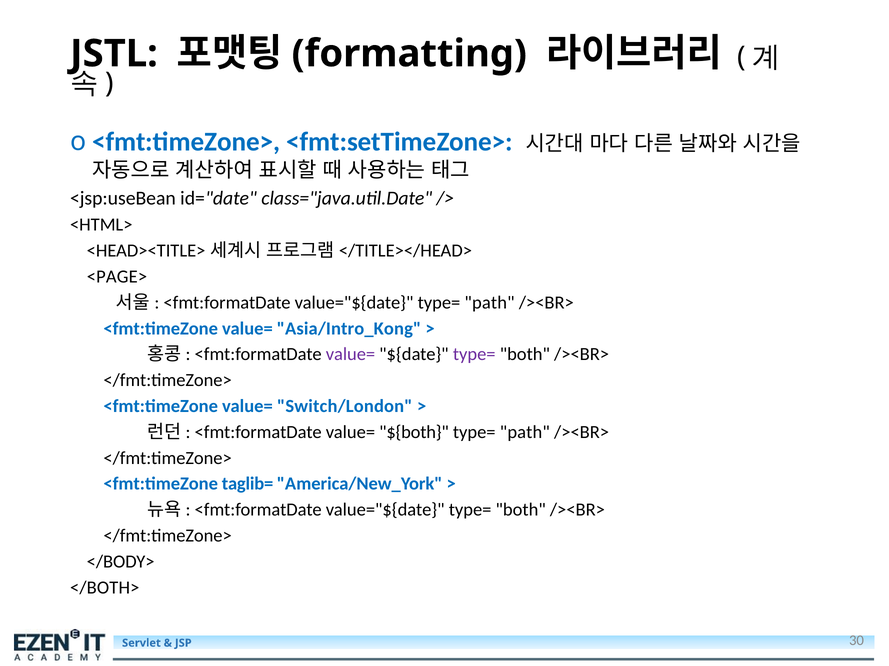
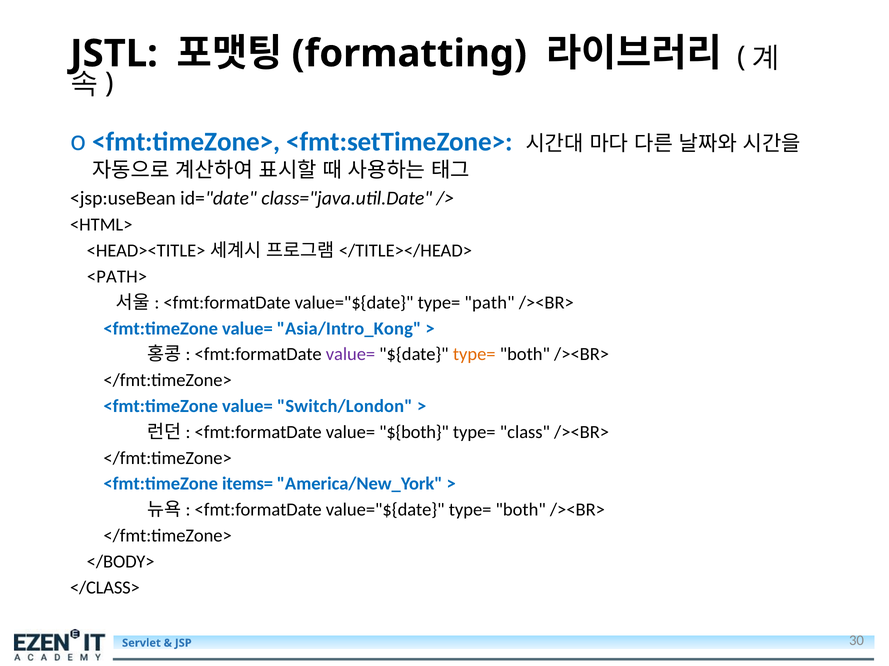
<PAGE>: <PAGE> -> <PATH>
type= at (474, 355) colour: purple -> orange
path at (525, 433): path -> class
taglib=: taglib= -> items=
</BOTH>: </BOTH> -> </CLASS>
